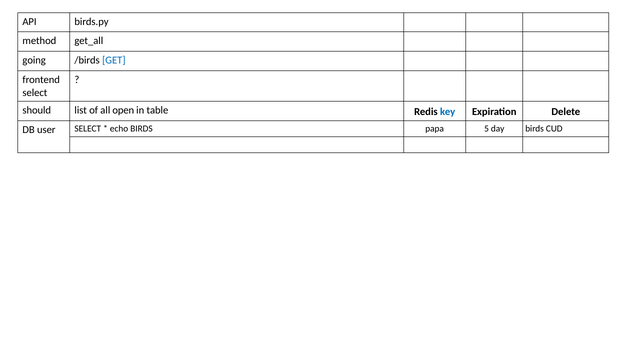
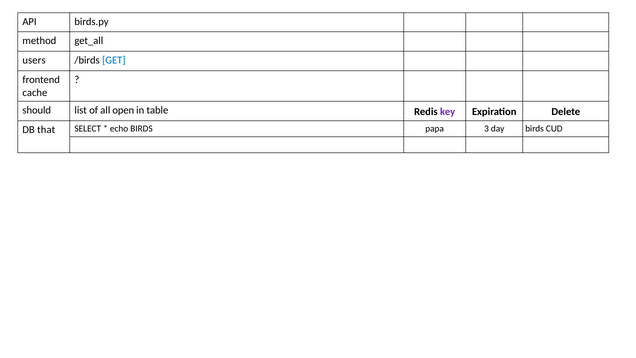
going: going -> users
select at (35, 93): select -> cache
key colour: blue -> purple
user: user -> that
5: 5 -> 3
